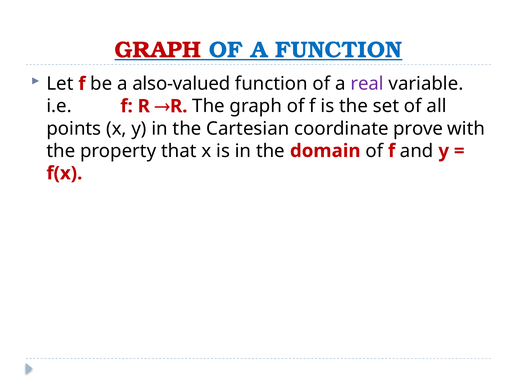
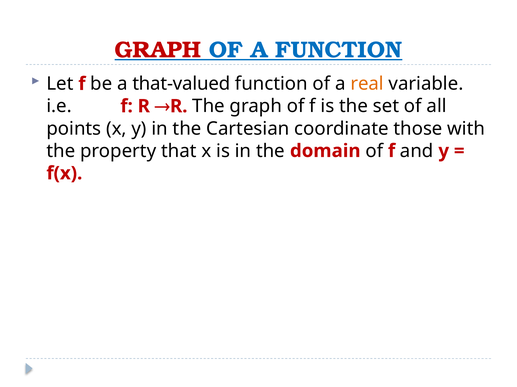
also-valued: also-valued -> that-valued
real colour: purple -> orange
prove: prove -> those
